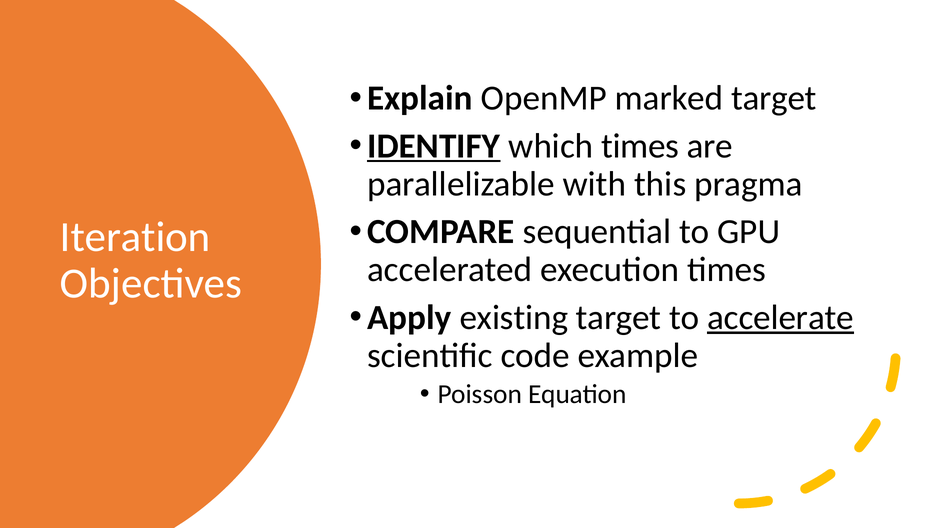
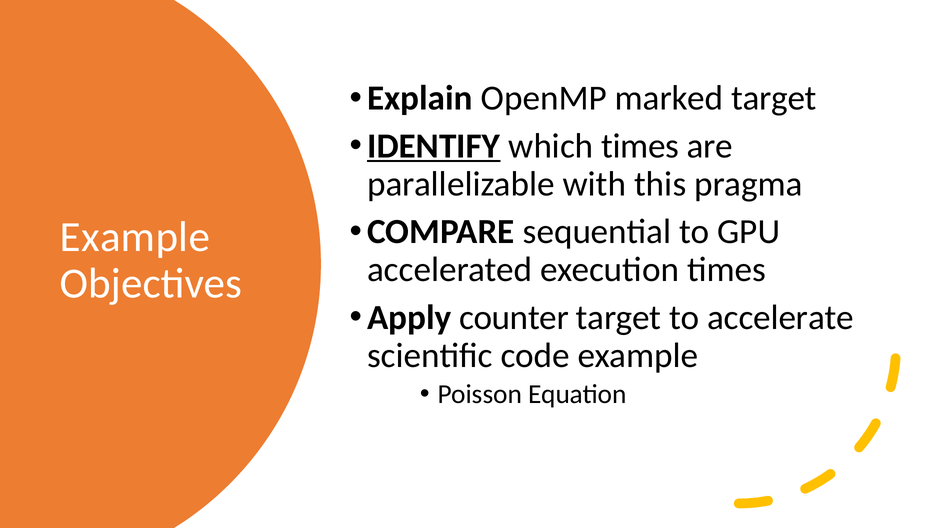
Iteration at (135, 237): Iteration -> Example
existing: existing -> counter
accelerate underline: present -> none
